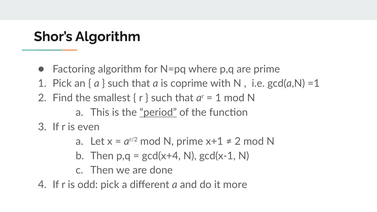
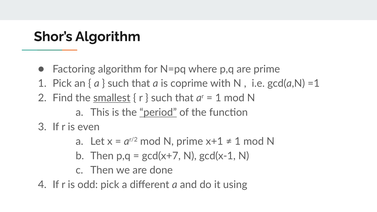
smallest underline: none -> present
2 at (238, 141): 2 -> 1
gcd(x+4: gcd(x+4 -> gcd(x+7
more: more -> using
